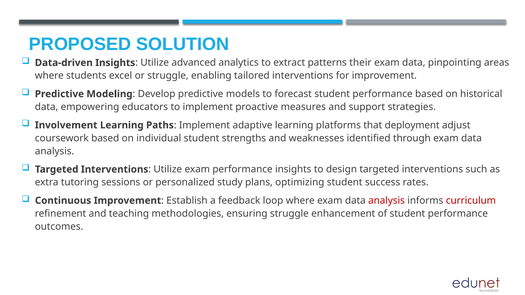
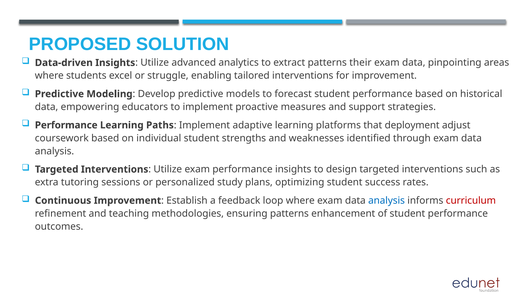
Involvement at (66, 125): Involvement -> Performance
analysis at (387, 201) colour: red -> blue
ensuring struggle: struggle -> patterns
